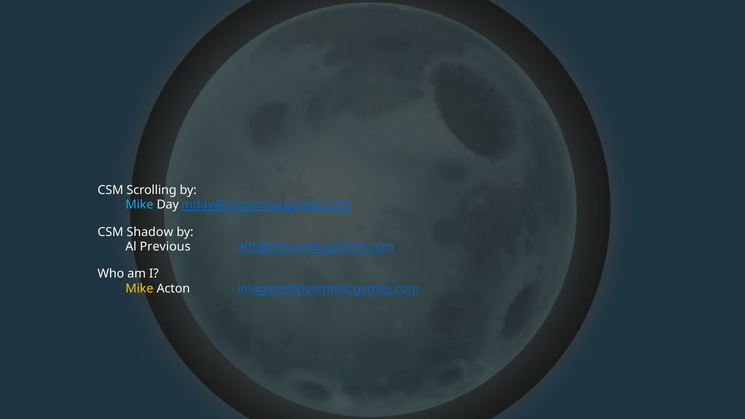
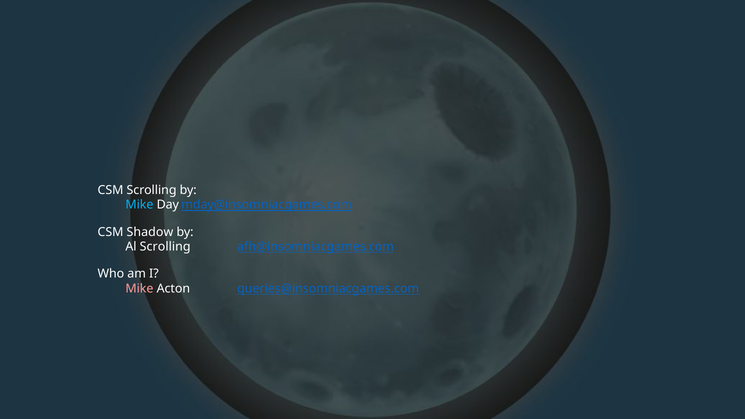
Al Previous: Previous -> Scrolling
Mike at (139, 289) colour: yellow -> pink
imagine@insomniacgames.com: imagine@insomniacgames.com -> queries@insomniacgames.com
